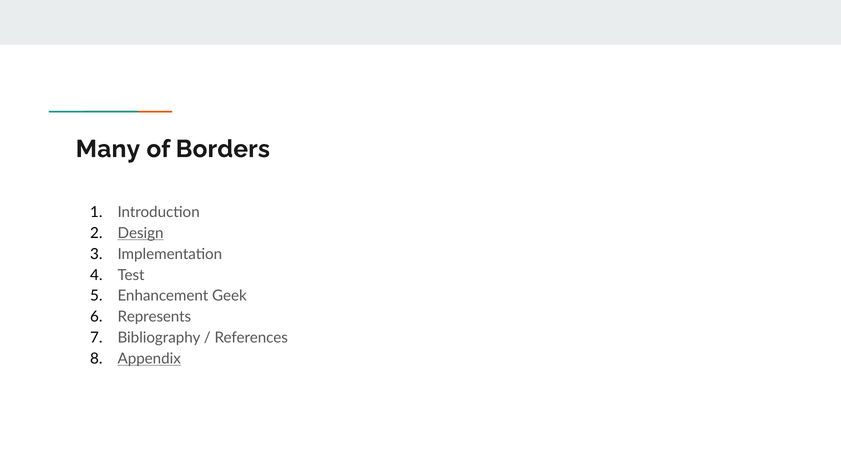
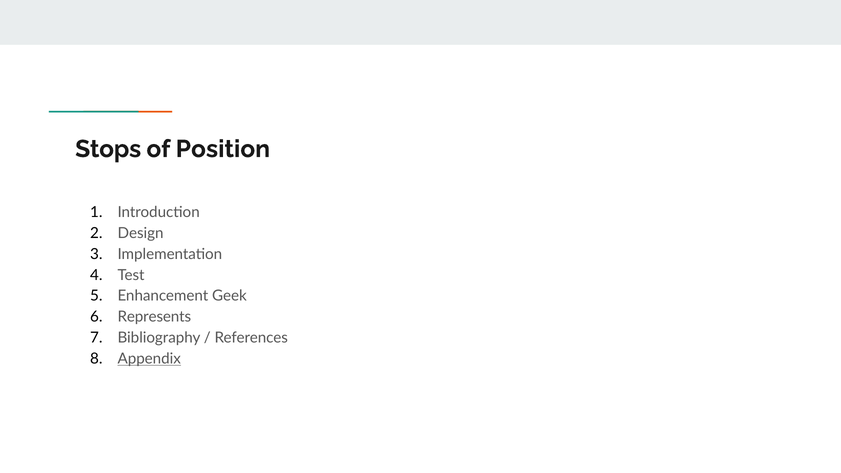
Many: Many -> Stops
Borders: Borders -> Position
Design underline: present -> none
